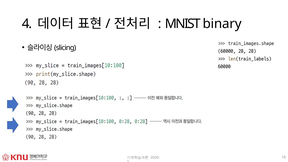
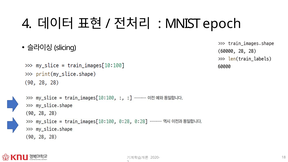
binary: binary -> epoch
